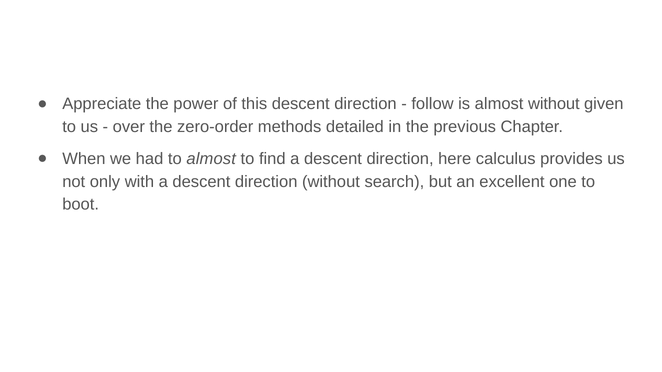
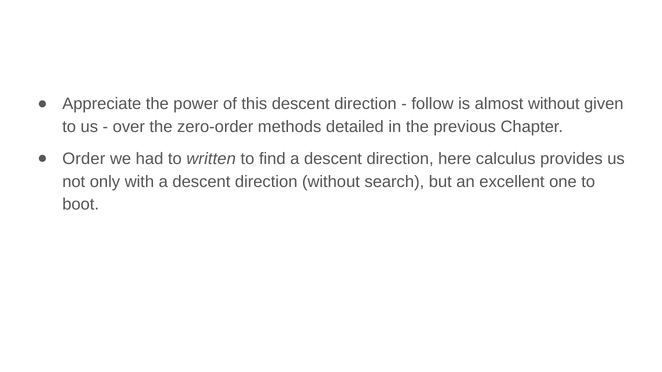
When: When -> Order
to almost: almost -> written
